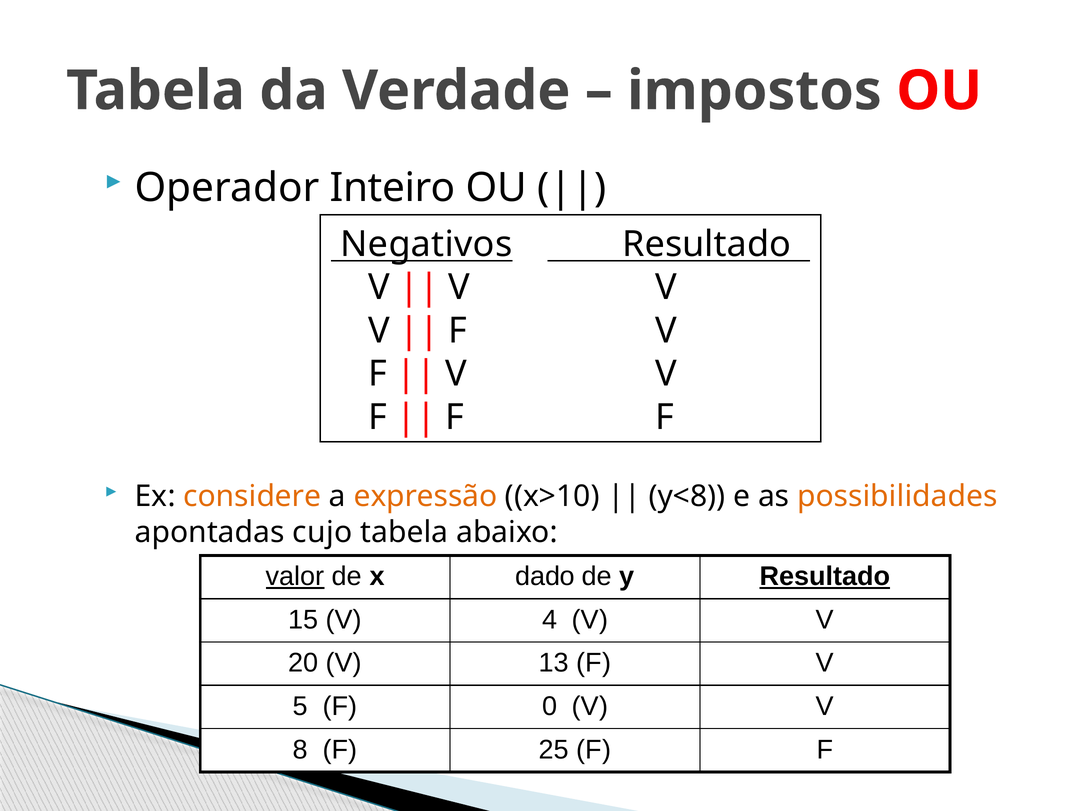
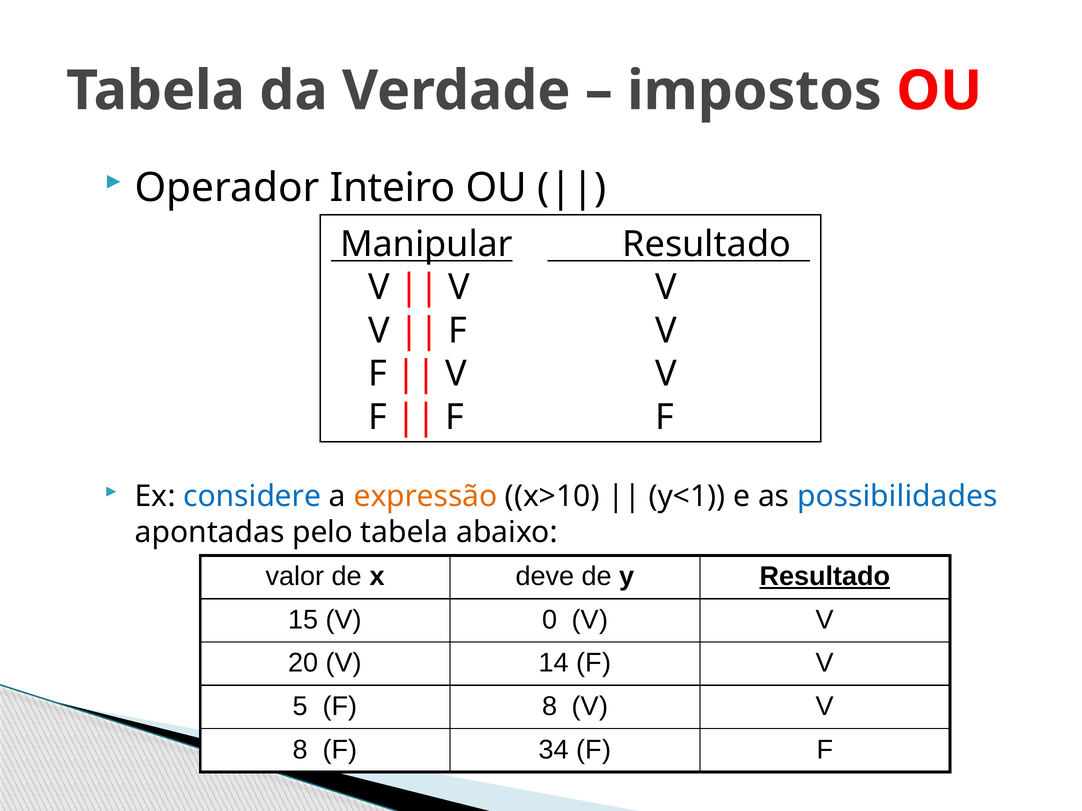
Negativos: Negativos -> Manipular
considere colour: orange -> blue
y<8: y<8 -> y<1
possibilidades colour: orange -> blue
cujo: cujo -> pelo
valor underline: present -> none
dado: dado -> deve
4: 4 -> 0
13: 13 -> 14
F 0: 0 -> 8
25: 25 -> 34
